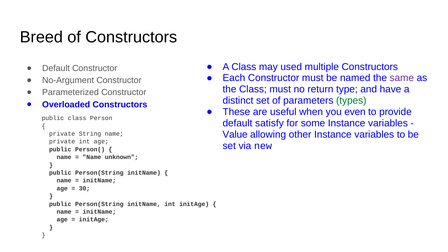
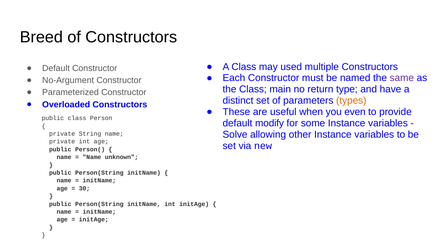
Class must: must -> main
types colour: green -> orange
satisfy: satisfy -> modify
Value: Value -> Solve
